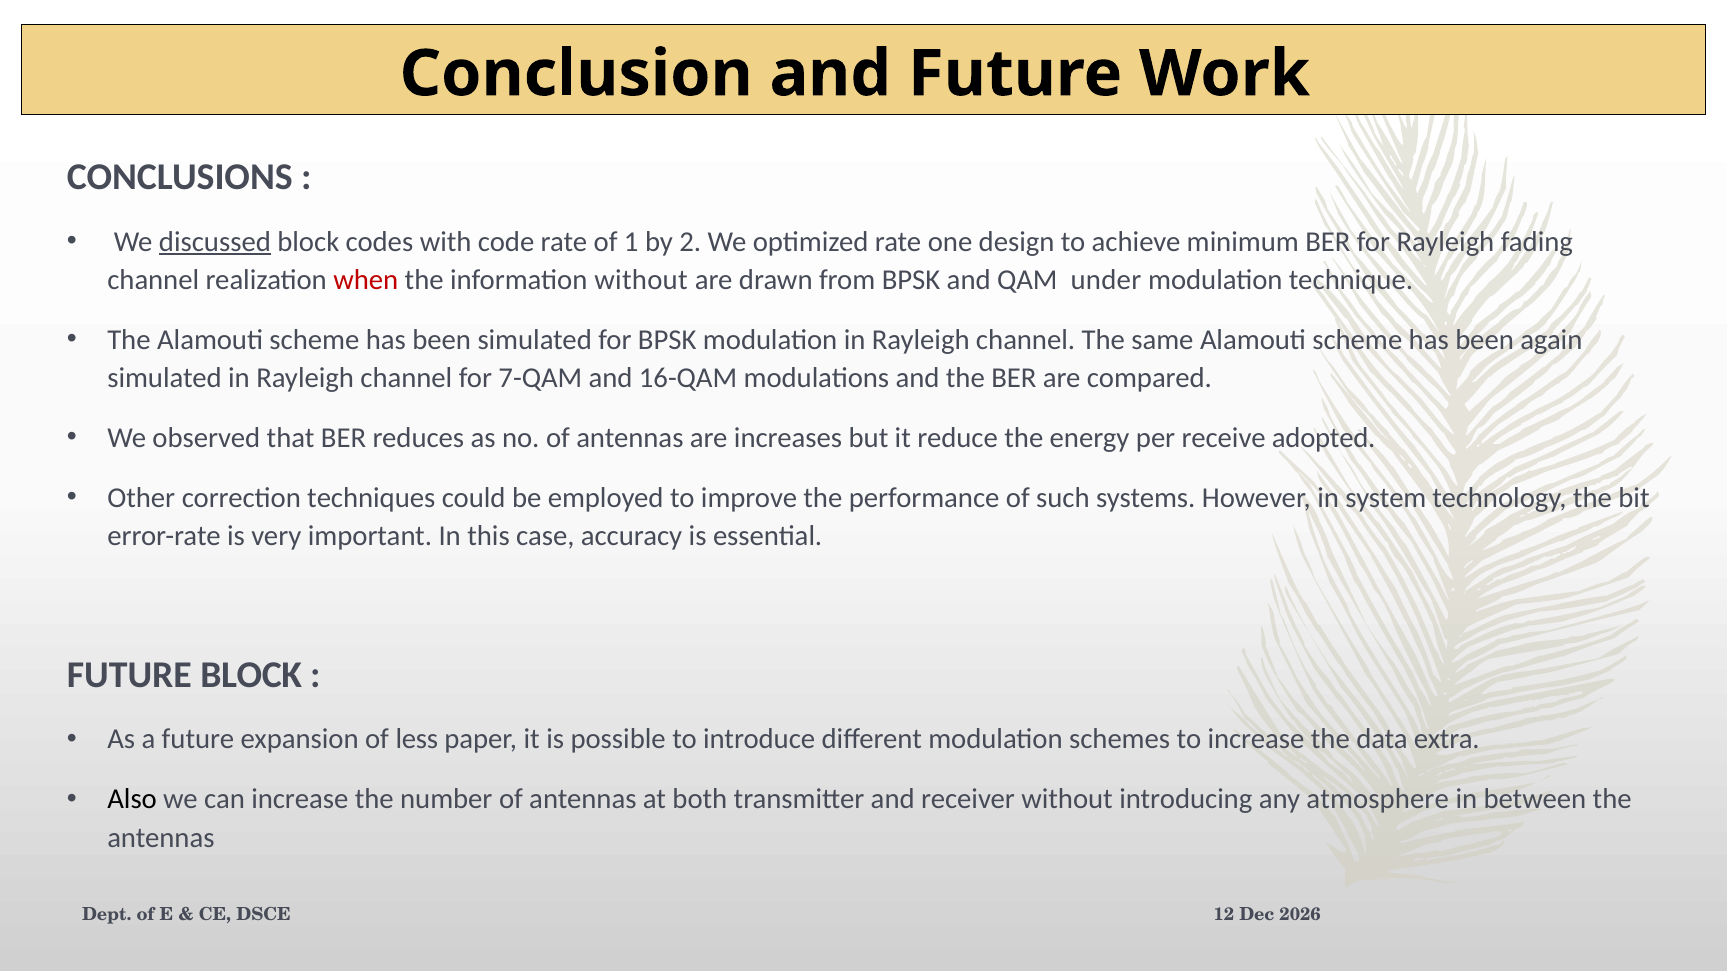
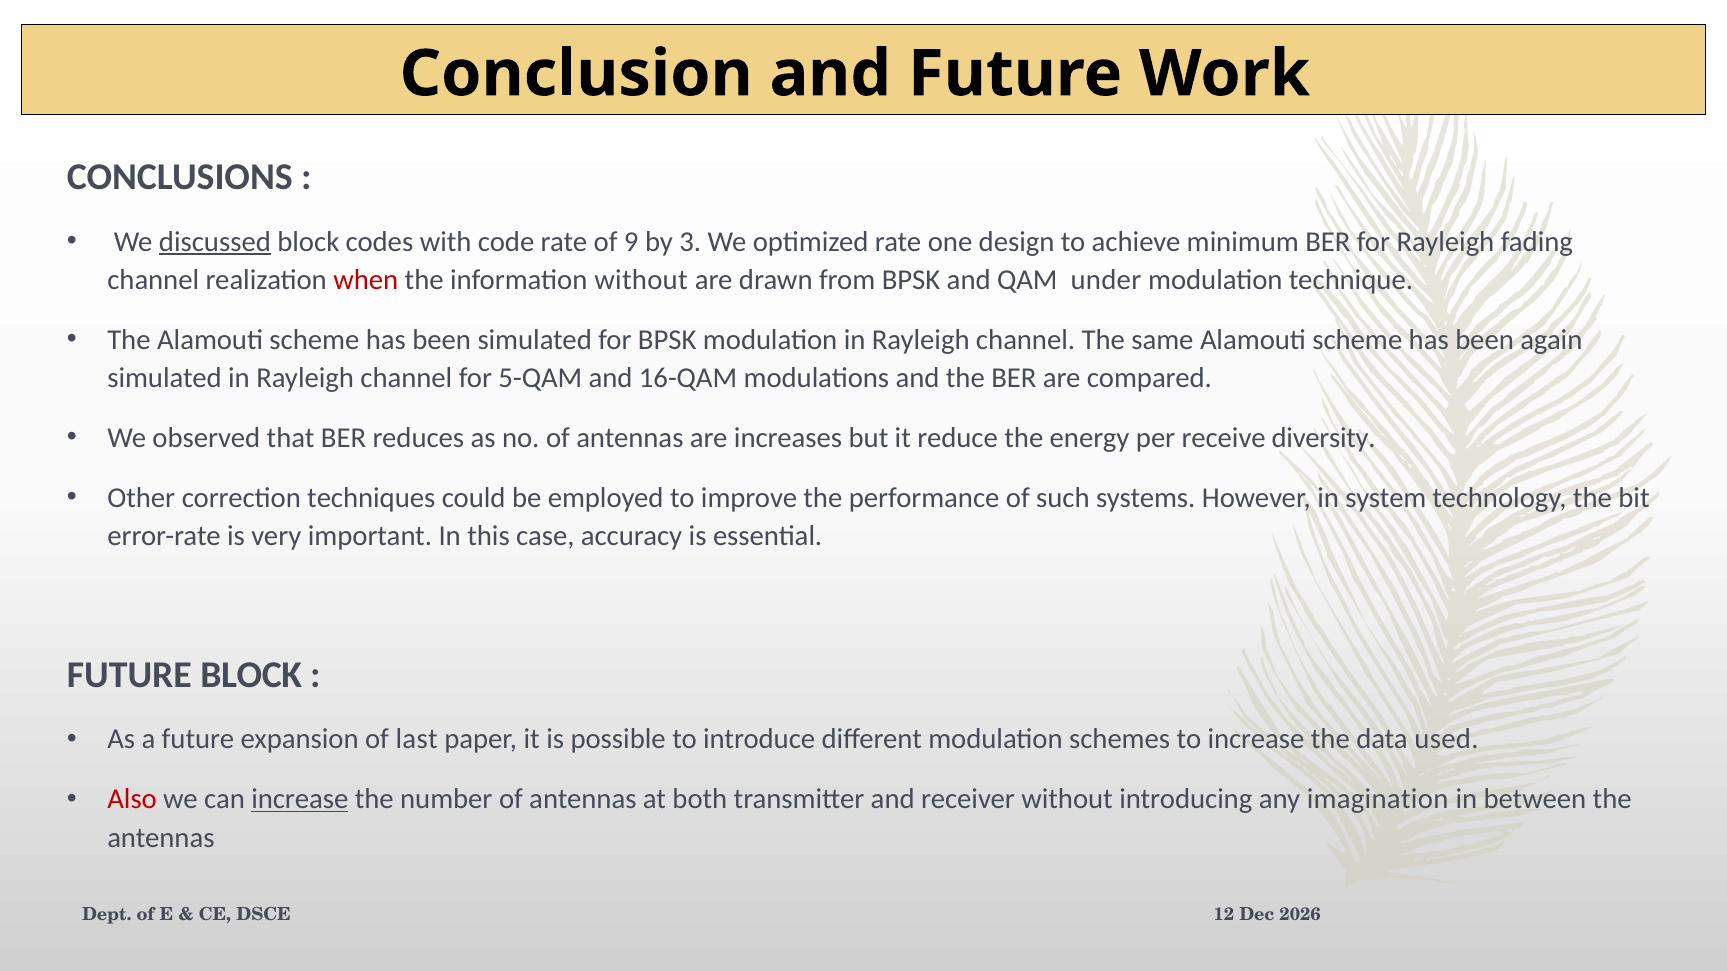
1: 1 -> 9
2: 2 -> 3
7-QAM: 7-QAM -> 5-QAM
adopted: adopted -> diversity
less: less -> last
extra: extra -> used
Also colour: black -> red
increase at (300, 800) underline: none -> present
atmosphere: atmosphere -> imagination
